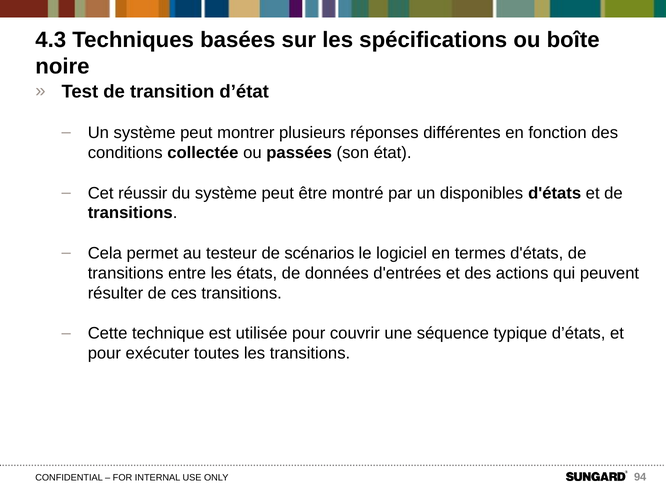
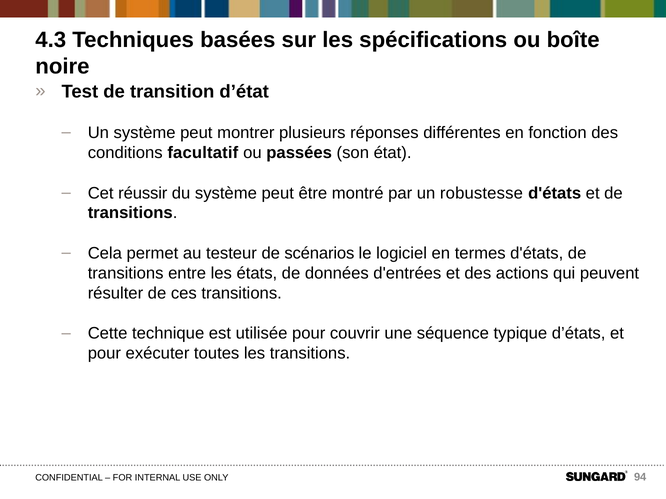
collectée: collectée -> facultatif
disponibles: disponibles -> robustesse
